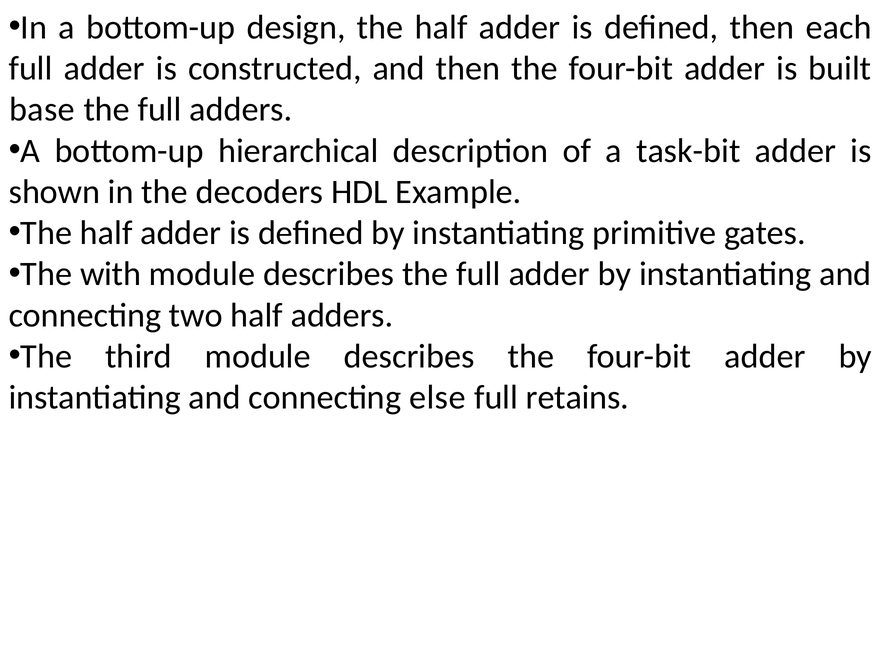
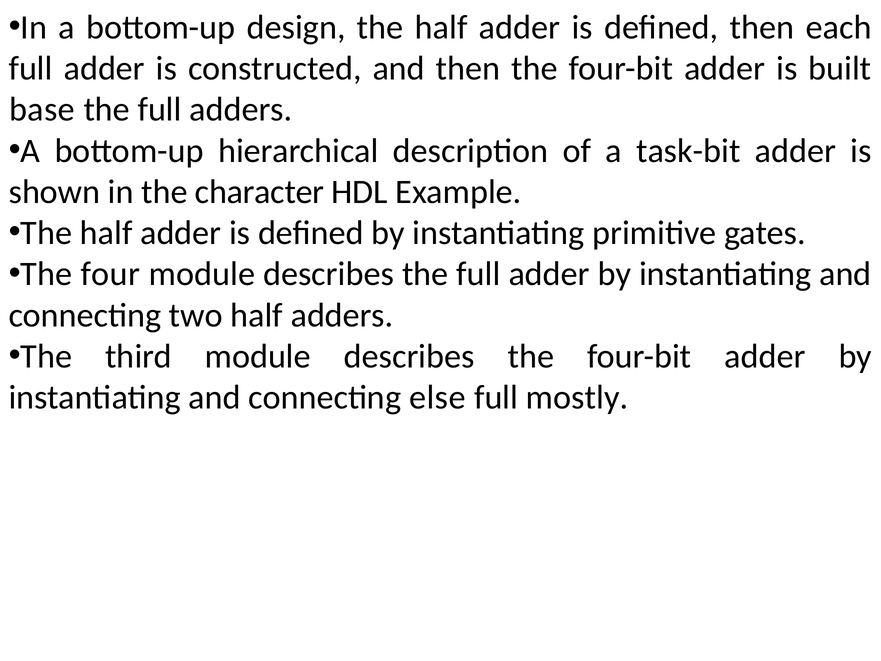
decoders: decoders -> character
with: with -> four
retains: retains -> mostly
